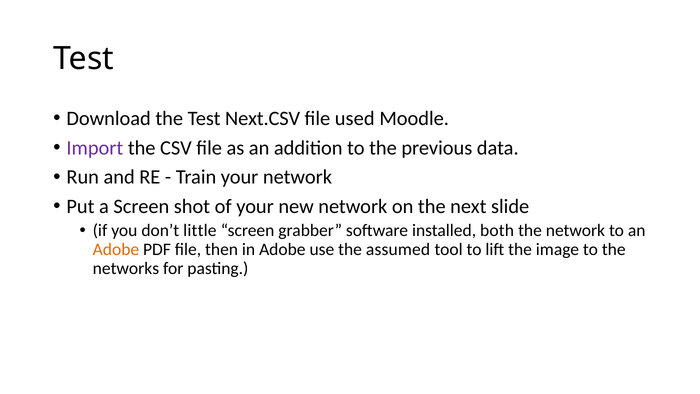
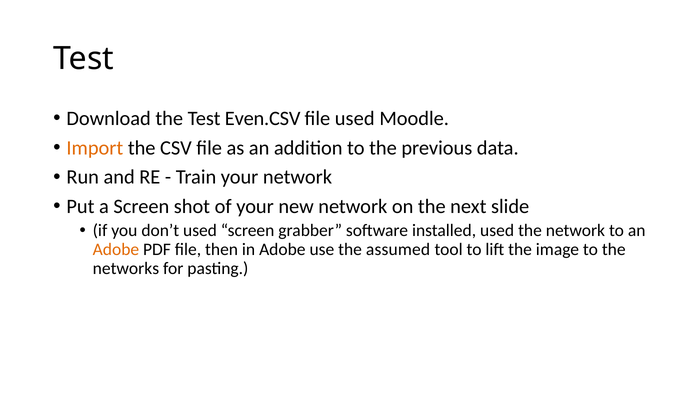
Next.CSV: Next.CSV -> Even.CSV
Import colour: purple -> orange
don’t little: little -> used
installed both: both -> used
